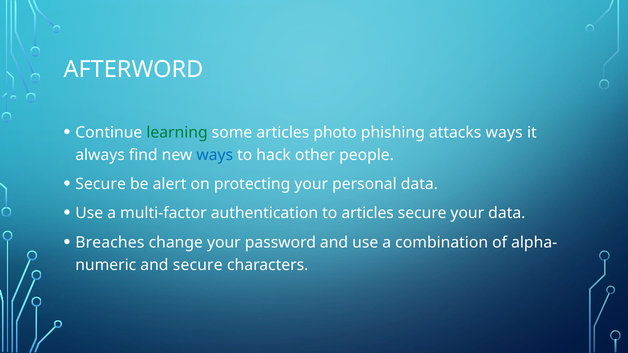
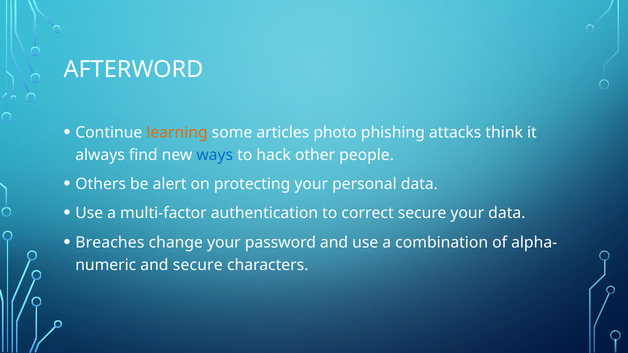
learning colour: green -> orange
attacks ways: ways -> think
Secure at (101, 184): Secure -> Others
to articles: articles -> correct
